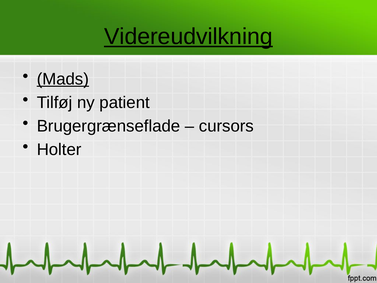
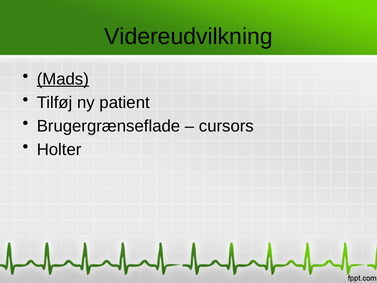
Videreudvilkning underline: present -> none
